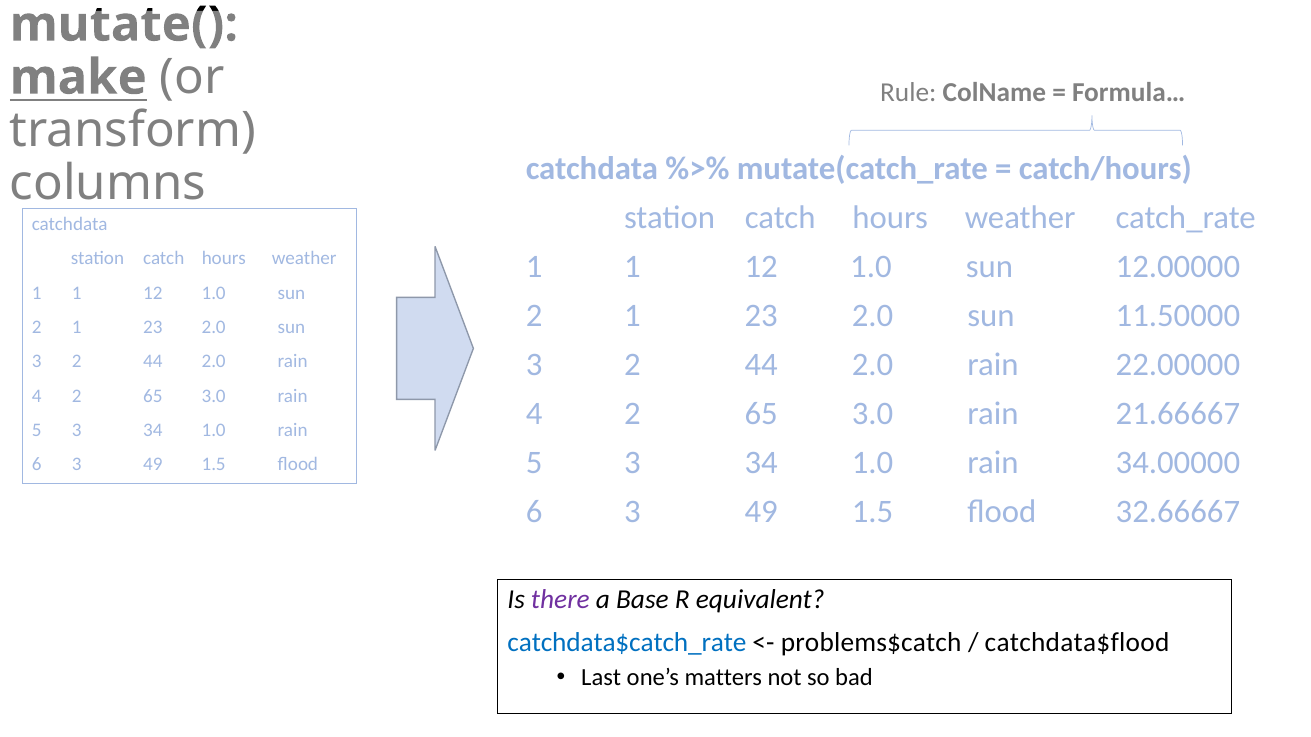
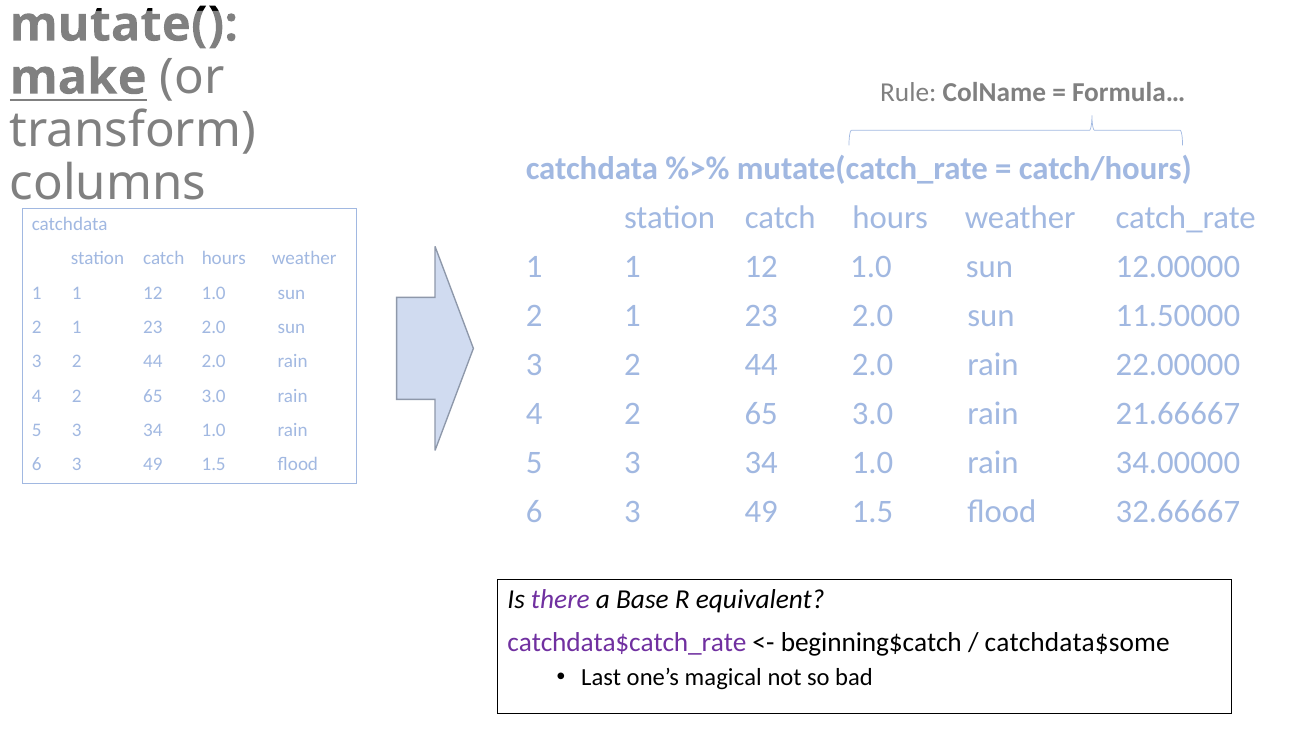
catchdata$catch_rate colour: blue -> purple
problems$catch: problems$catch -> beginning$catch
catchdata$flood: catchdata$flood -> catchdata$some
matters: matters -> magical
